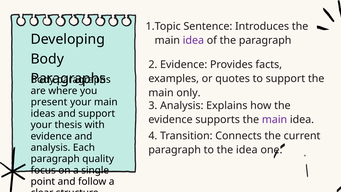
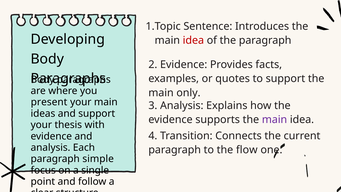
idea at (193, 40) colour: purple -> red
the idea: idea -> flow
quality: quality -> simple
